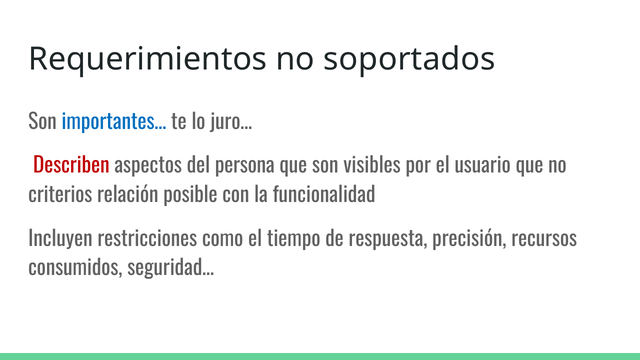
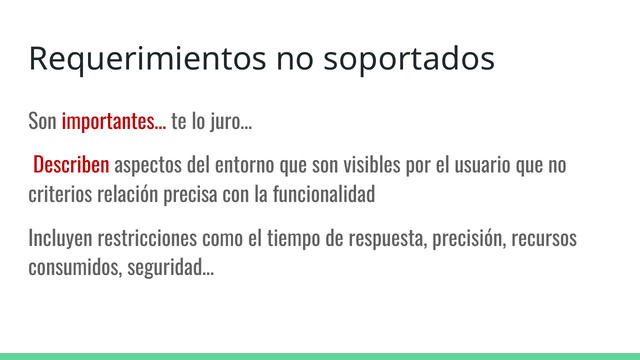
importantes… colour: blue -> red
persona: persona -> entorno
posible: posible -> precisa
